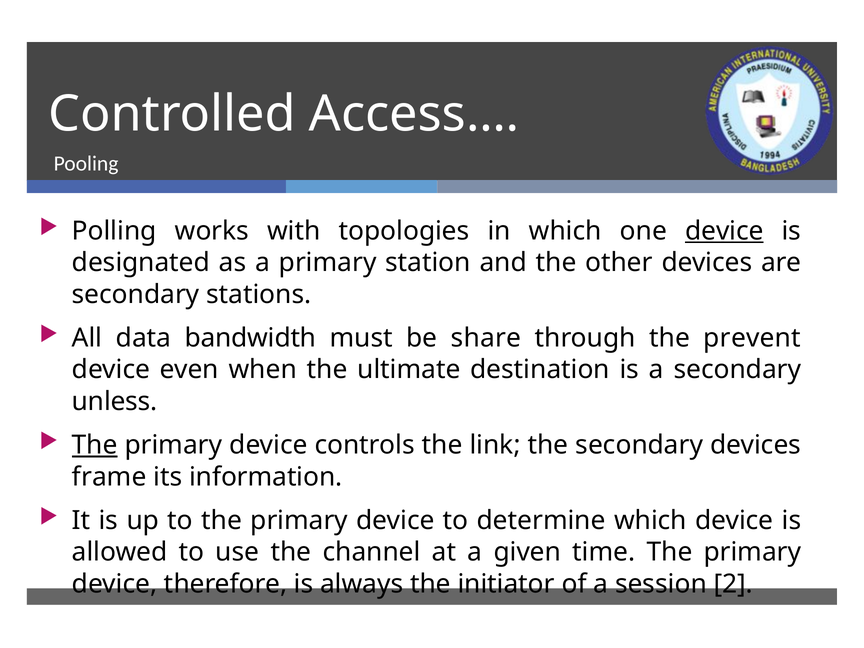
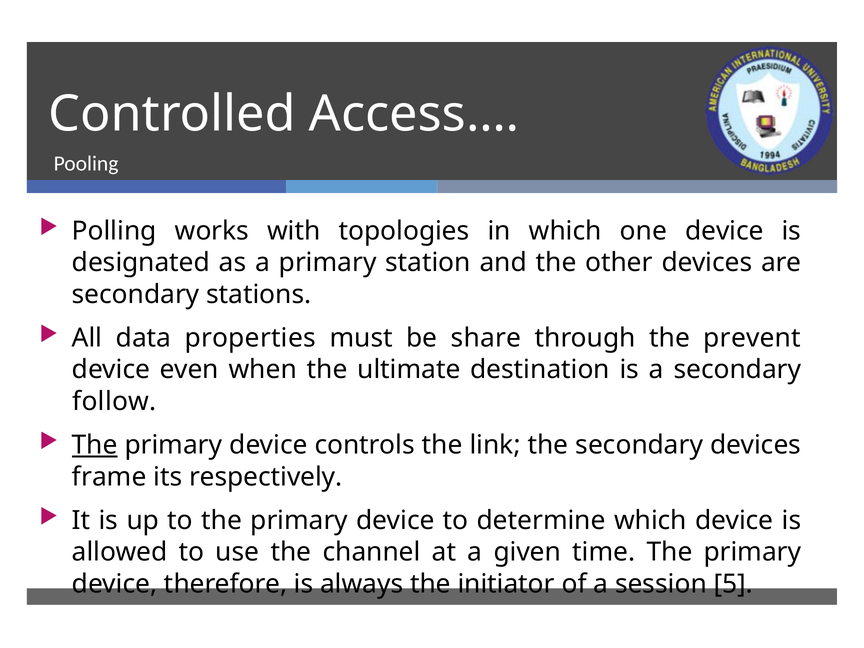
device at (724, 231) underline: present -> none
bandwidth: bandwidth -> properties
unless: unless -> follow
information: information -> respectively
2: 2 -> 5
